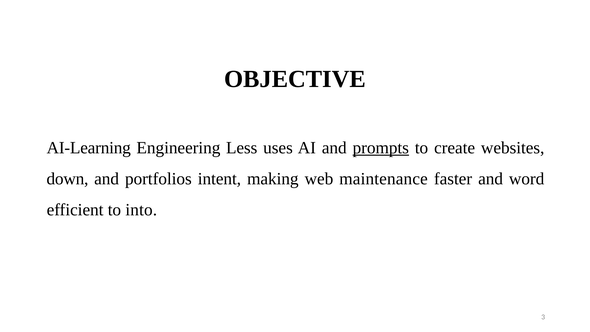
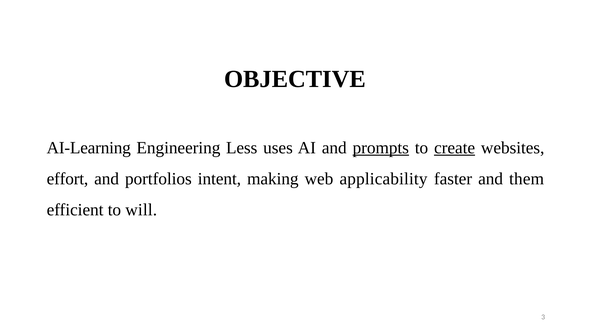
create underline: none -> present
down: down -> effort
maintenance: maintenance -> applicability
word: word -> them
into: into -> will
